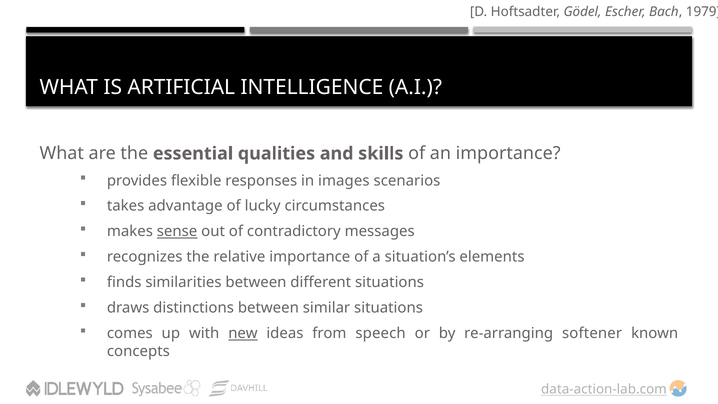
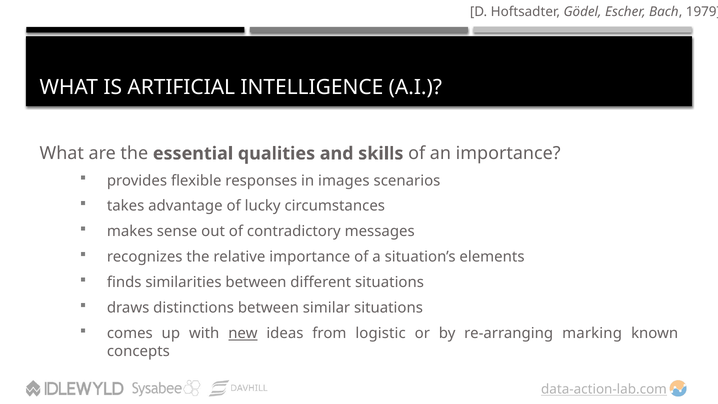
sense underline: present -> none
speech: speech -> logistic
softener: softener -> marking
